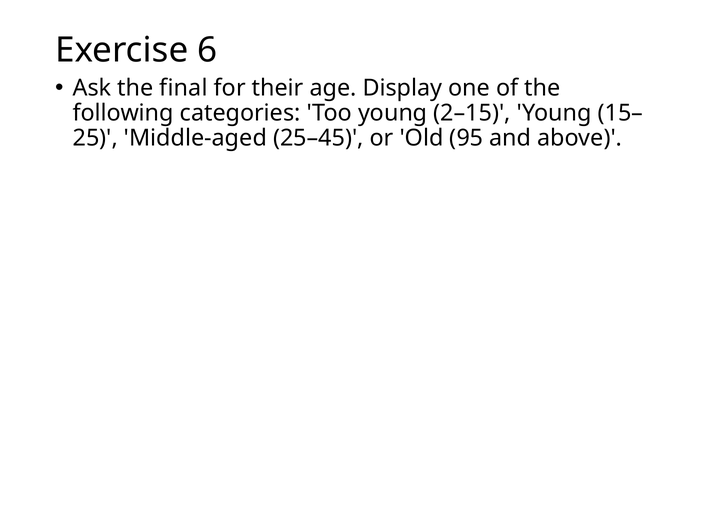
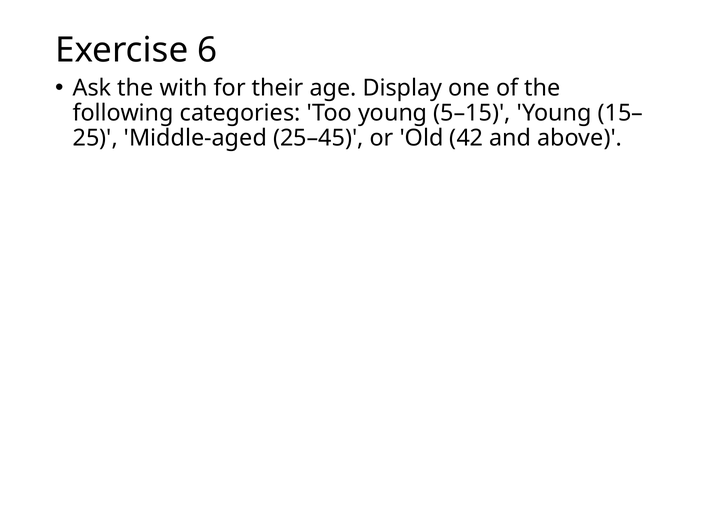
final: final -> with
2–15: 2–15 -> 5–15
95: 95 -> 42
